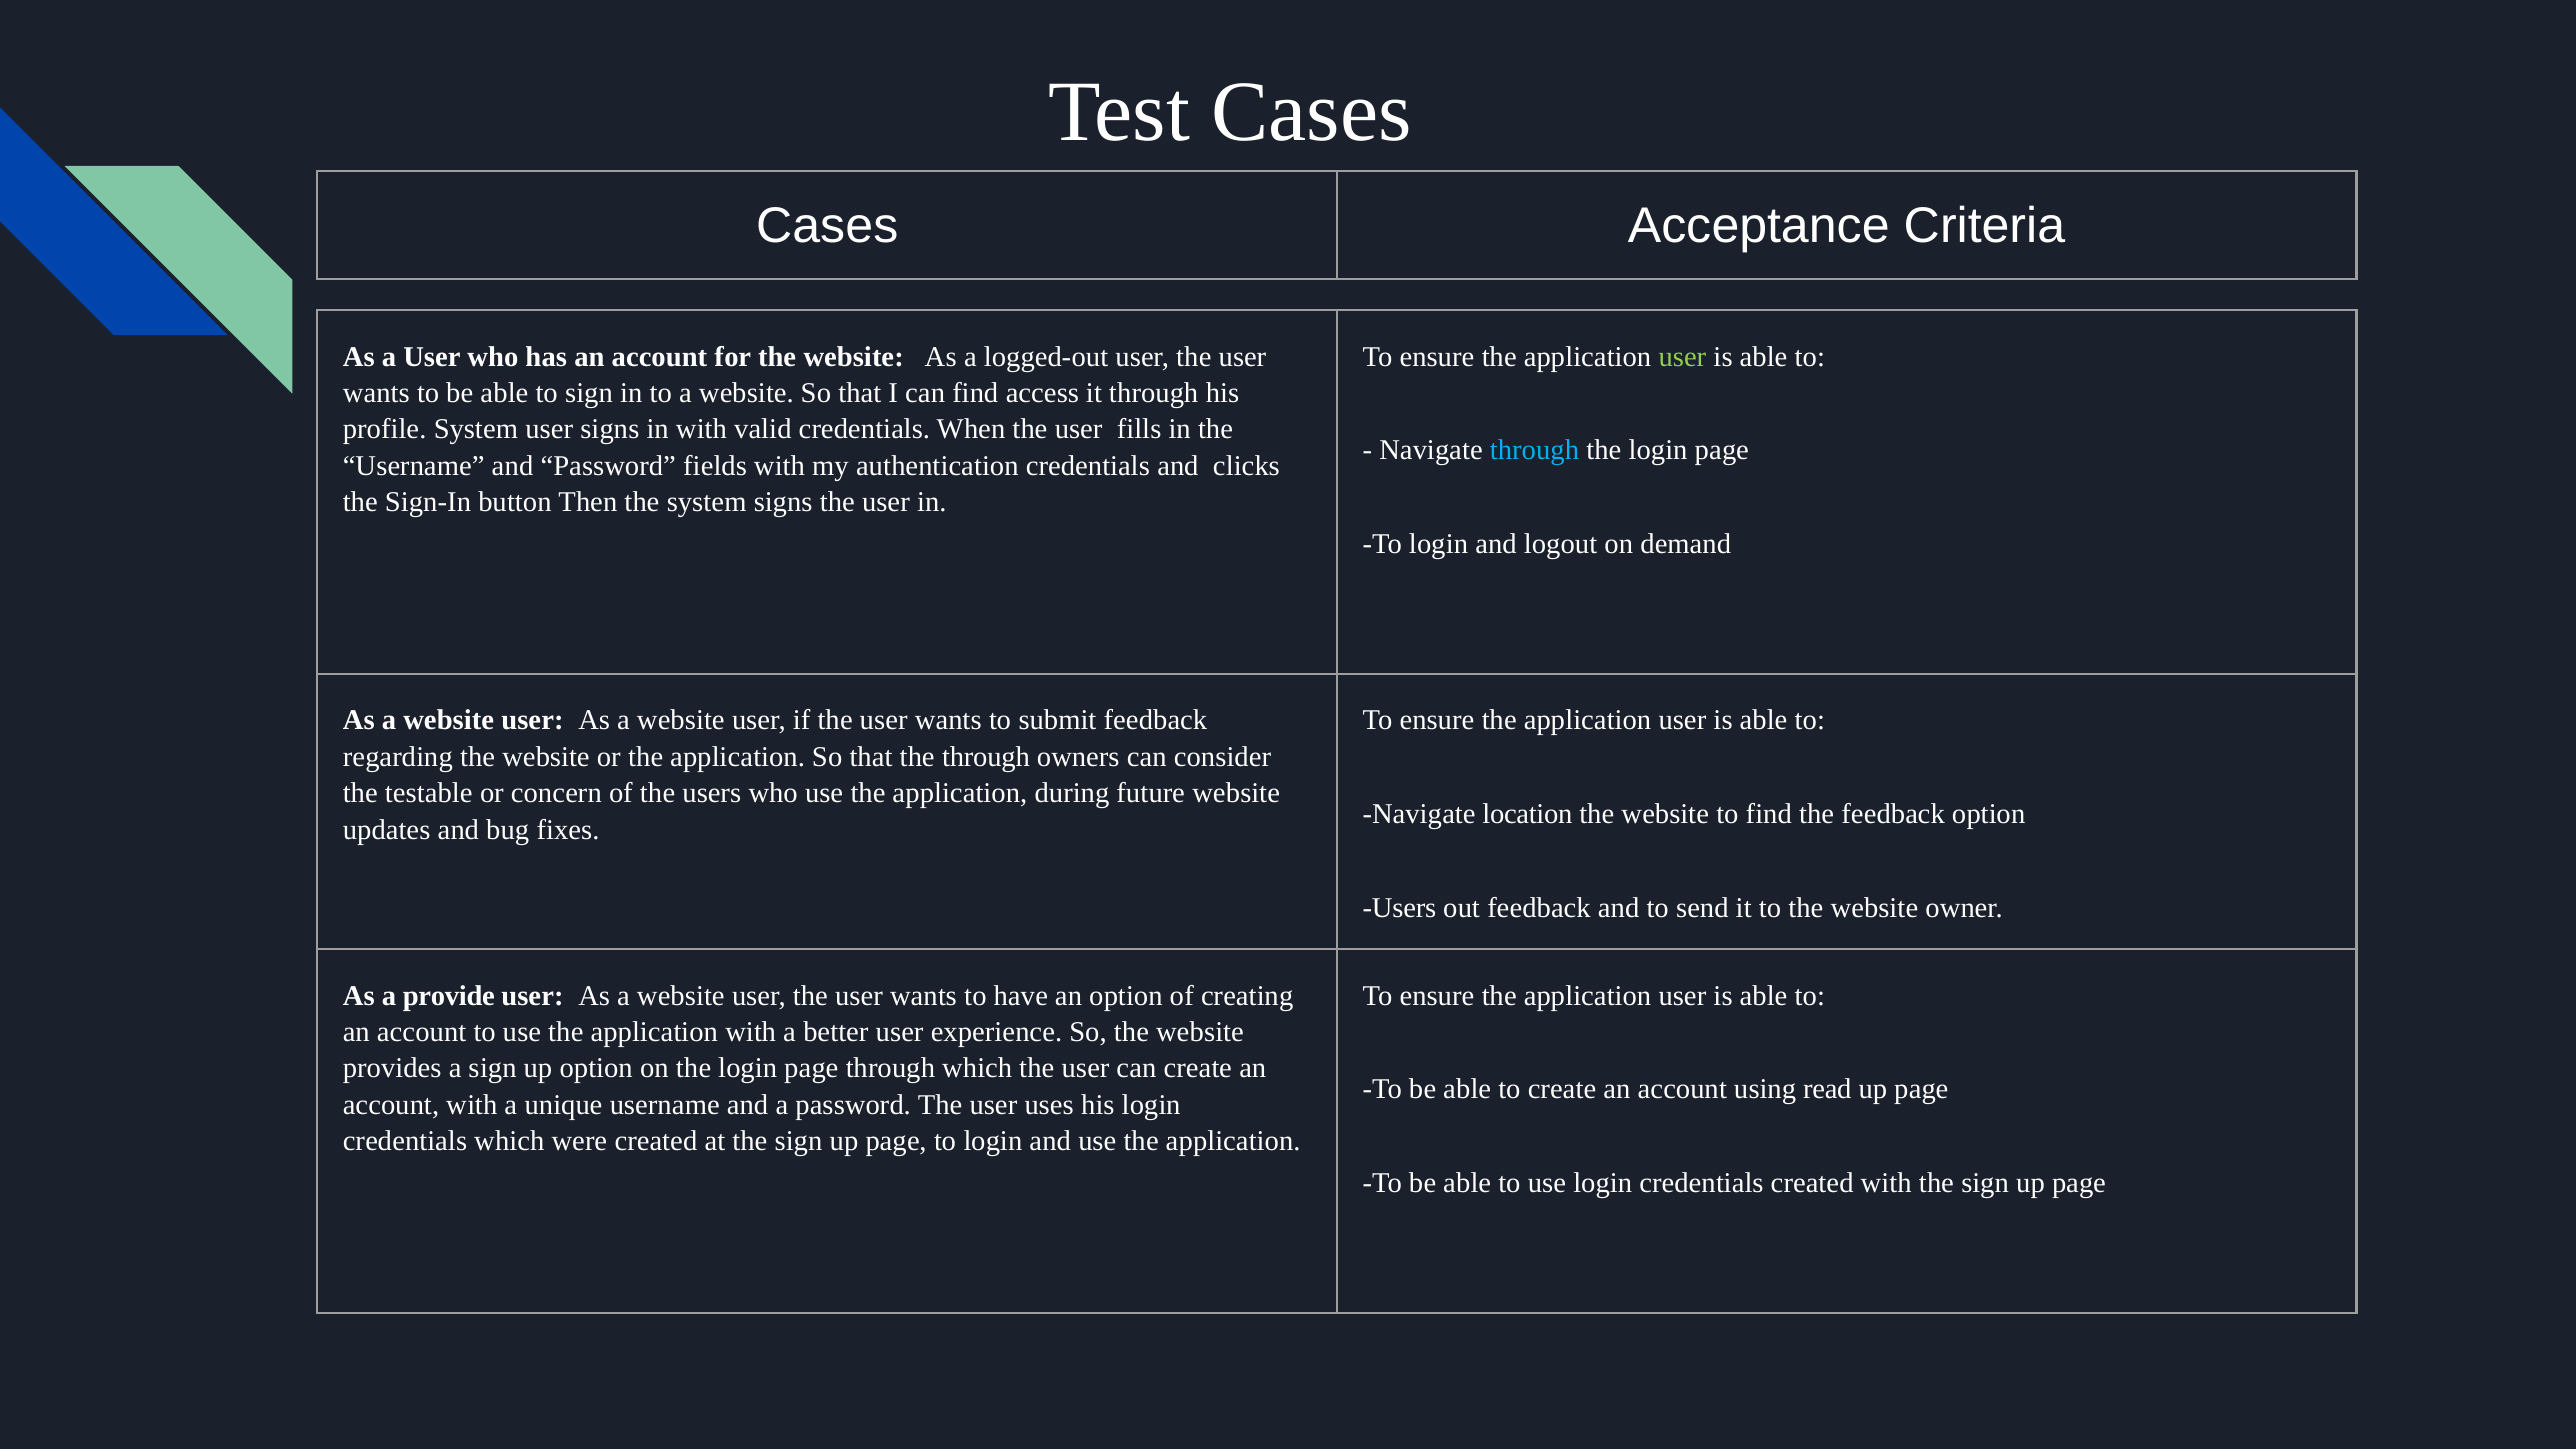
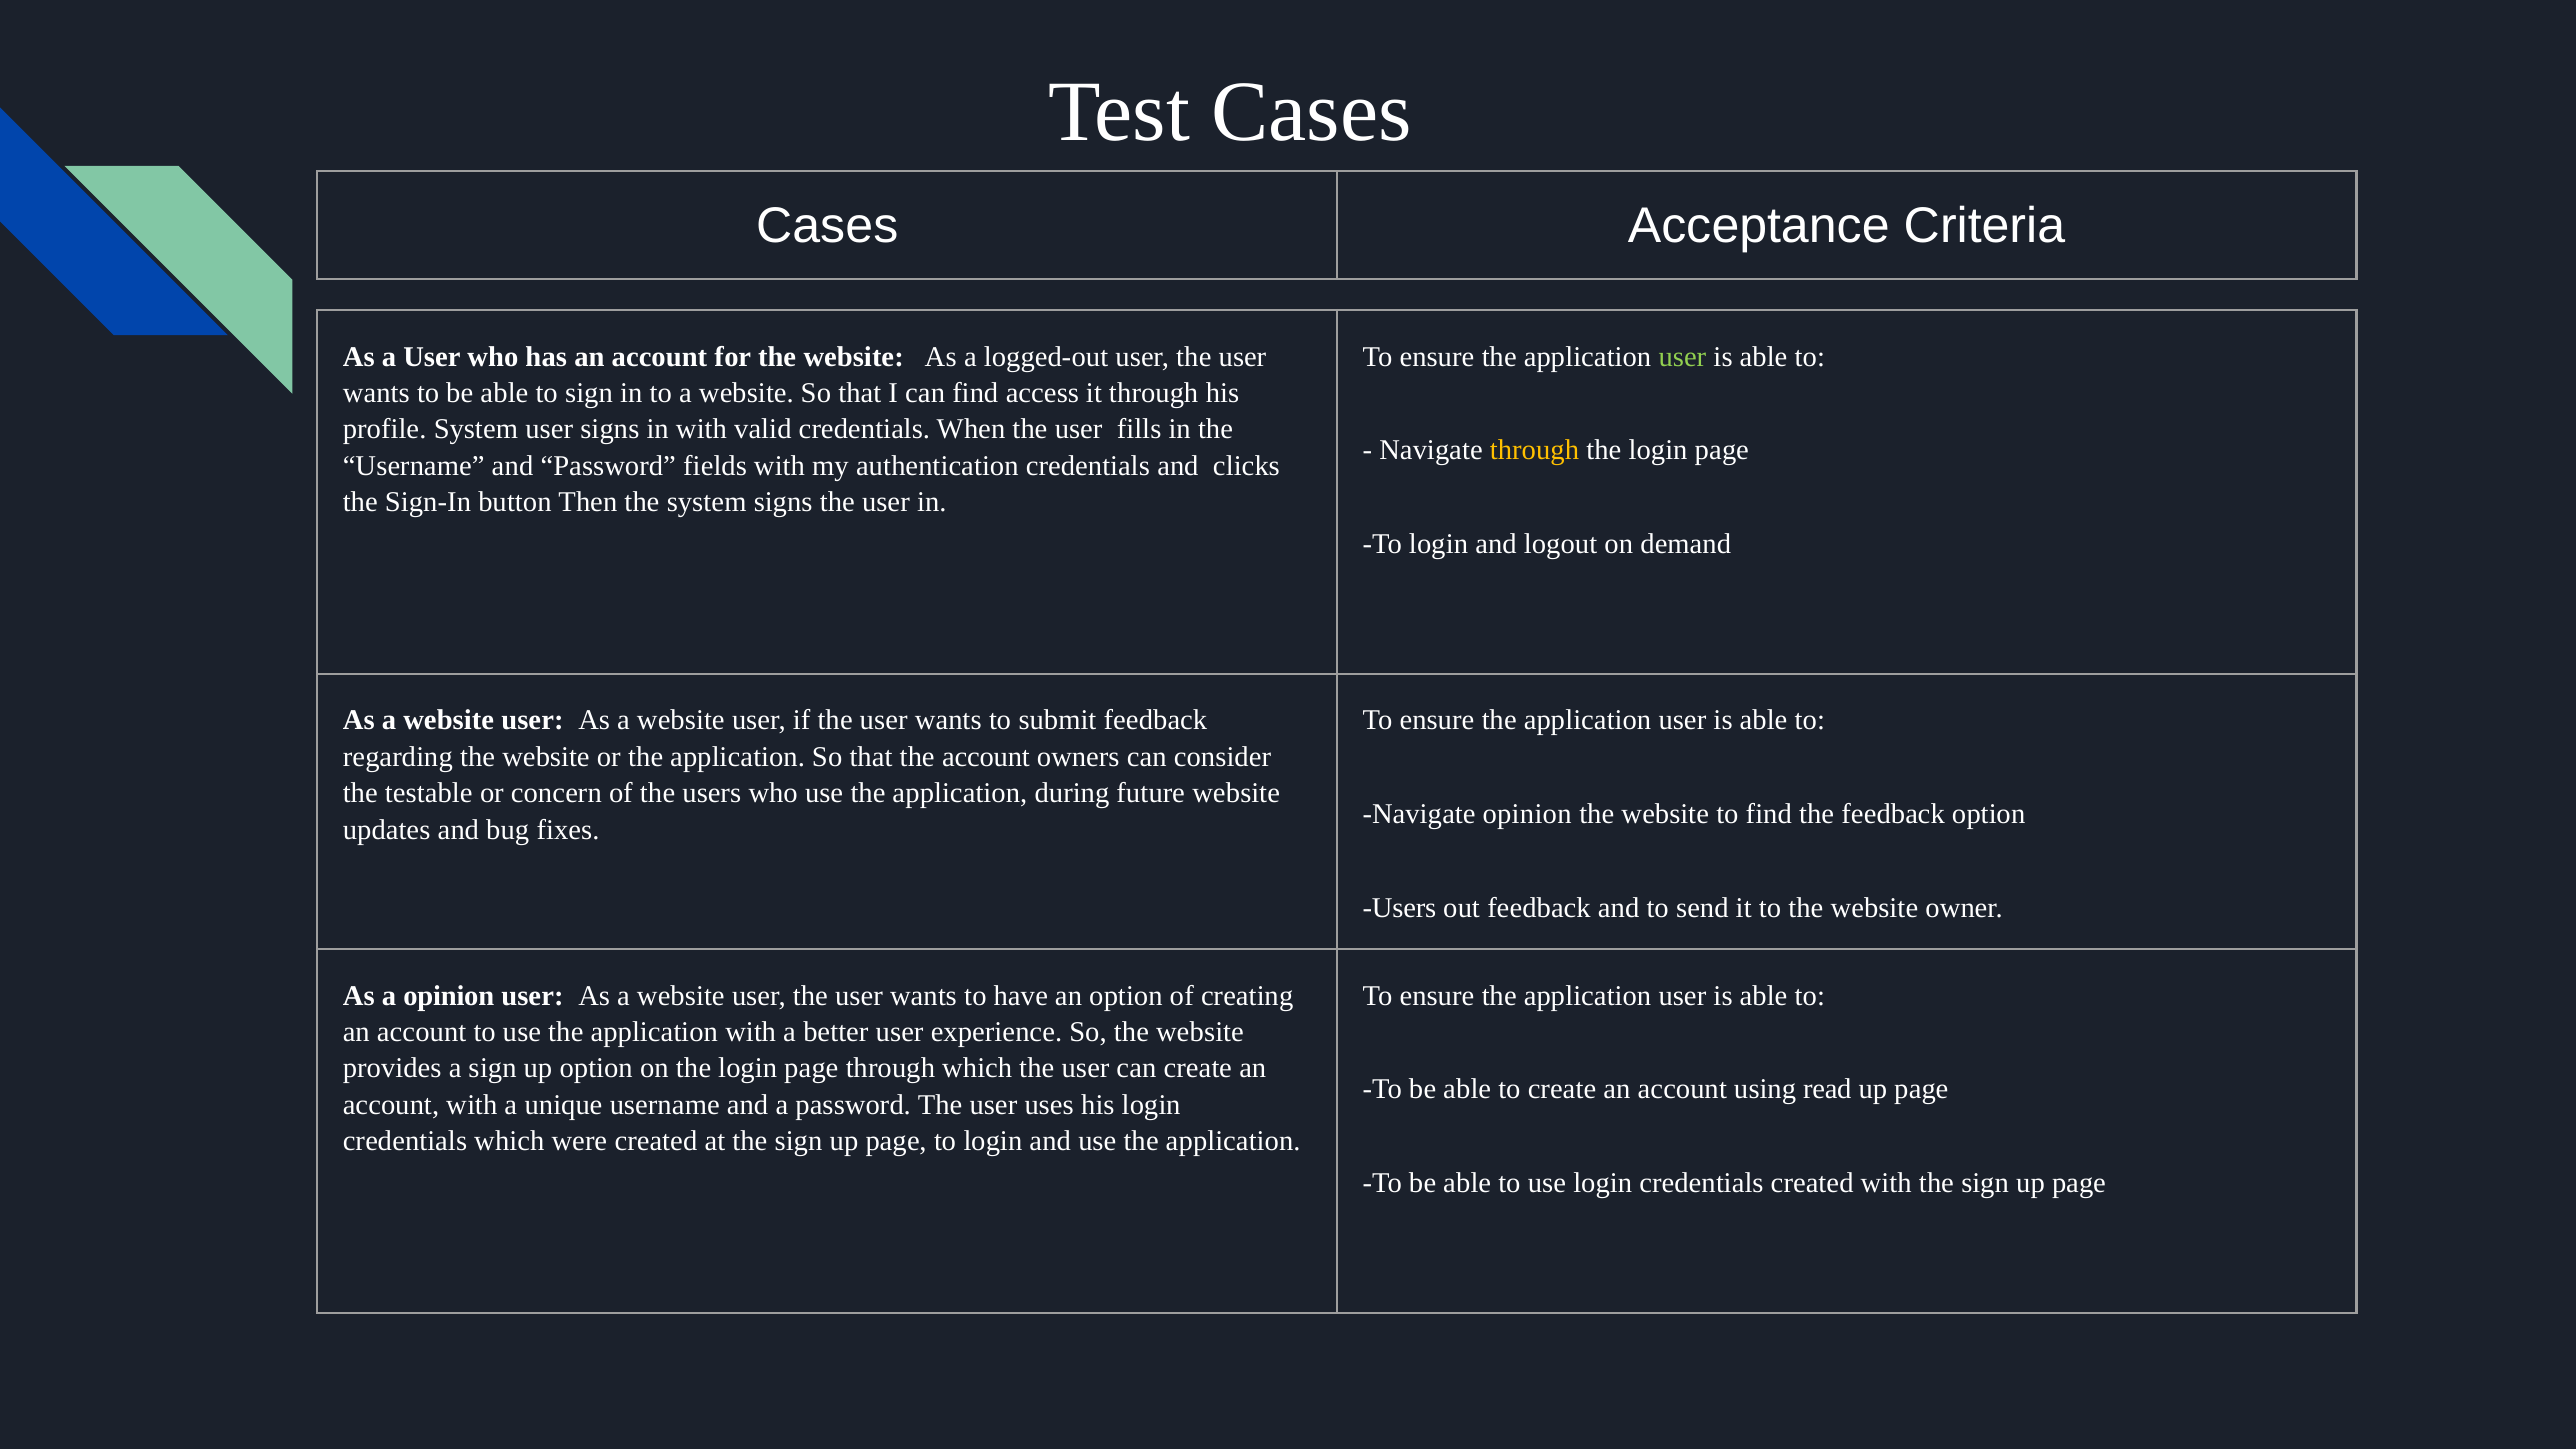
through at (1534, 450) colour: light blue -> yellow
the through: through -> account
Navigate location: location -> opinion
a provide: provide -> opinion
